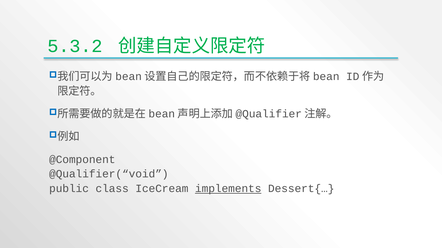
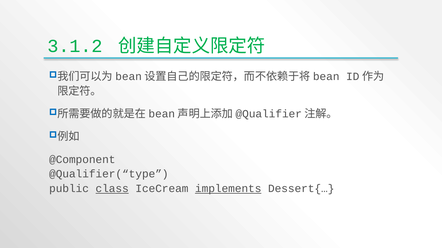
5.3.2: 5.3.2 -> 3.1.2
@Qualifier(“void: @Qualifier(“void -> @Qualifier(“type
class underline: none -> present
